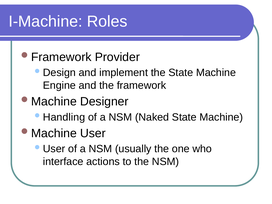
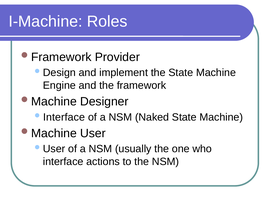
Handling at (64, 117): Handling -> Interface
